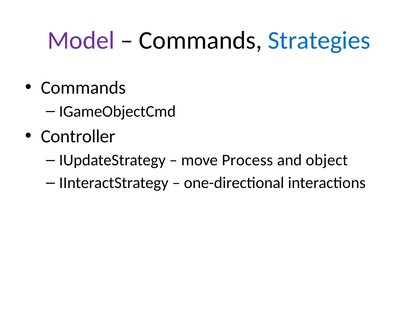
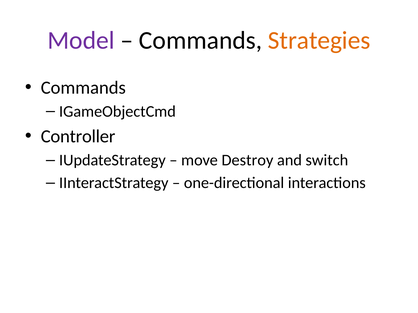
Strategies colour: blue -> orange
Process: Process -> Destroy
object: object -> switch
